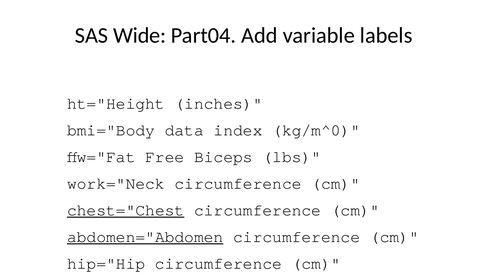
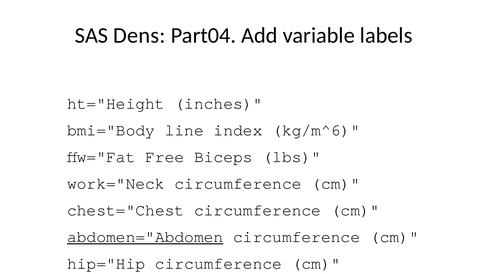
Wide: Wide -> Dens
data: data -> line
kg/m^0: kg/m^0 -> kg/m^6
chest="Chest underline: present -> none
